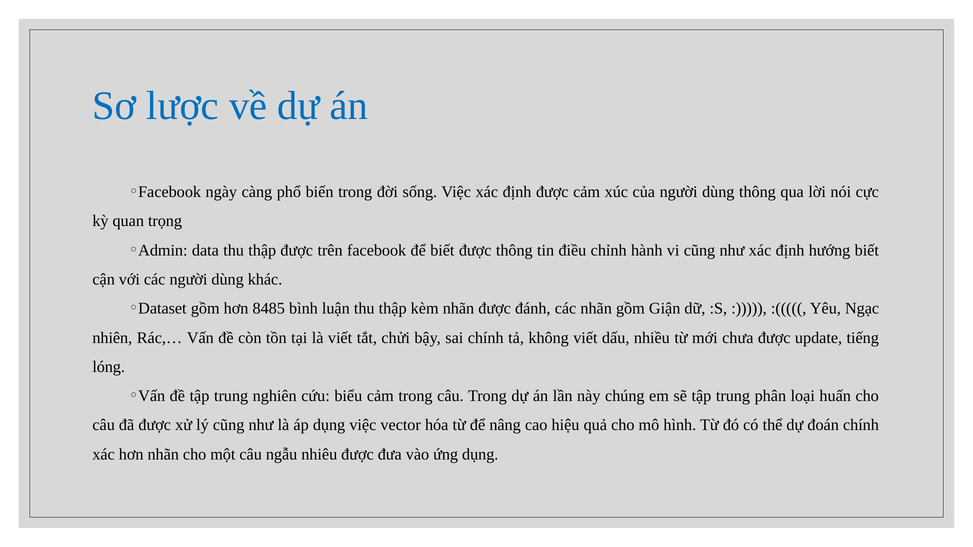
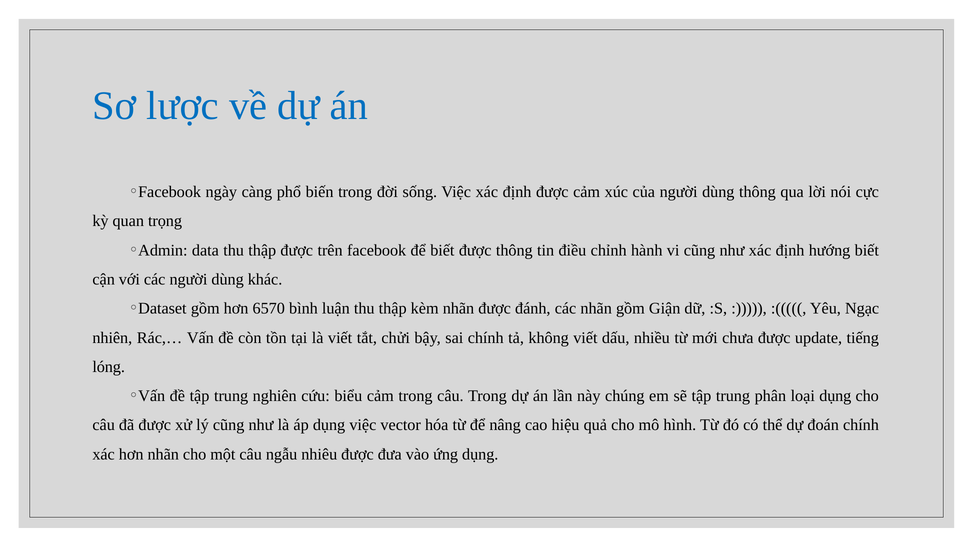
8485: 8485 -> 6570
loại huấn: huấn -> dụng
